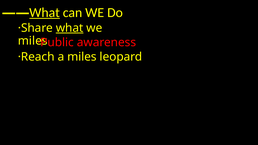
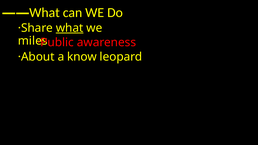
What at (45, 13) underline: present -> none
·Reach: ·Reach -> ·About
a miles: miles -> know
